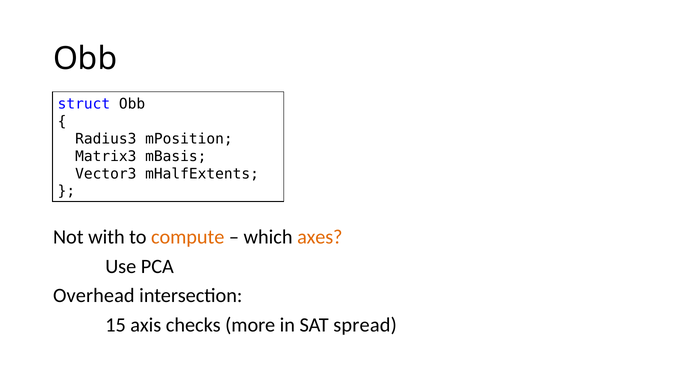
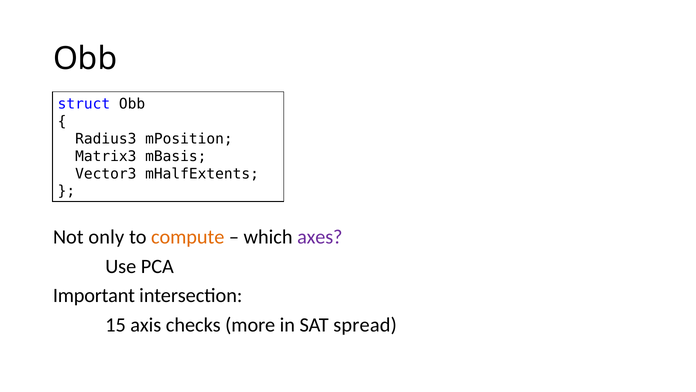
with: with -> only
axes colour: orange -> purple
Overhead: Overhead -> Important
